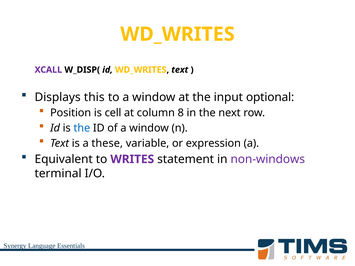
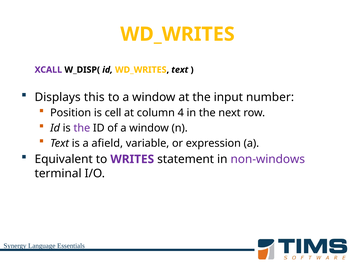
optional: optional -> number
8: 8 -> 4
the at (82, 128) colour: blue -> purple
these: these -> afield
